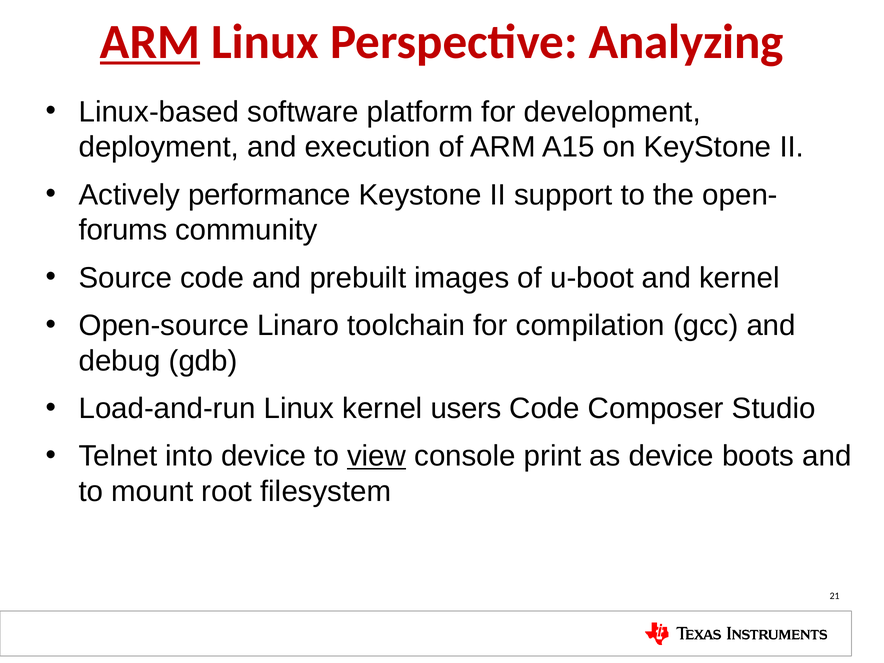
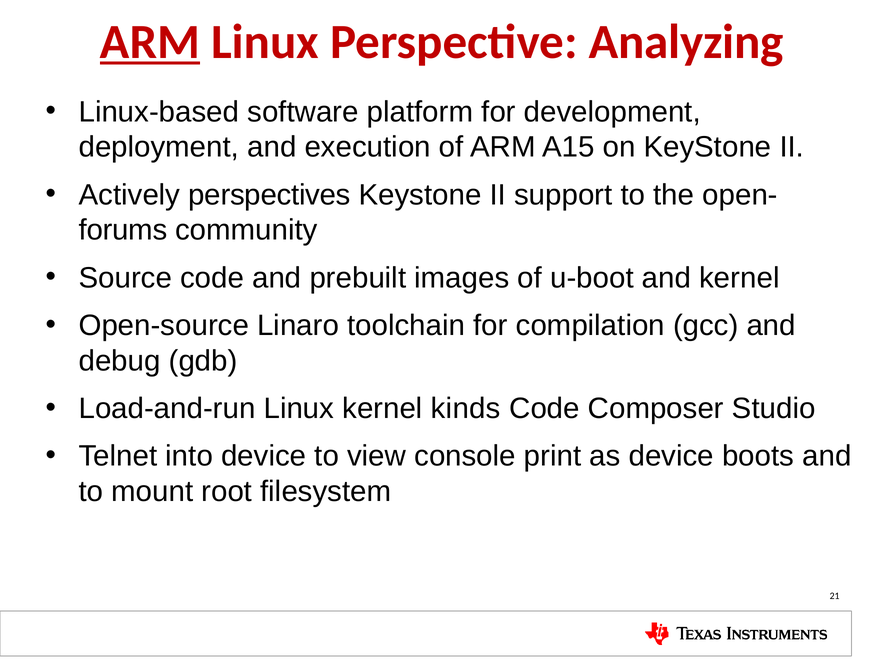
performance: performance -> perspectives
users: users -> kinds
view underline: present -> none
